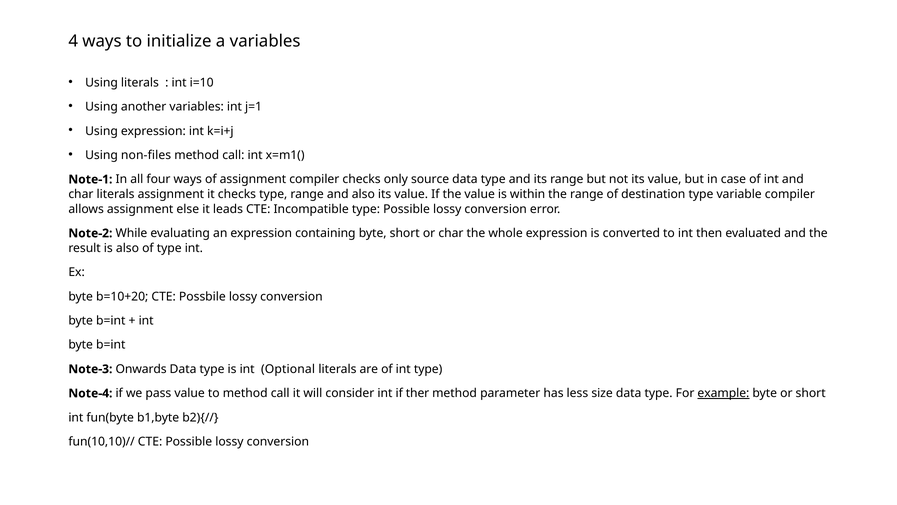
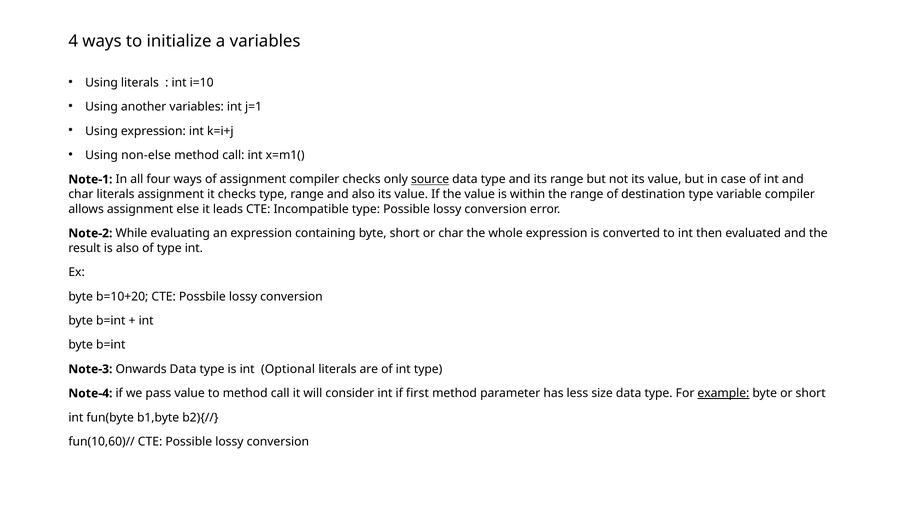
non-files: non-files -> non-else
source underline: none -> present
ther: ther -> first
fun(10,10)//: fun(10,10)// -> fun(10,60)//
